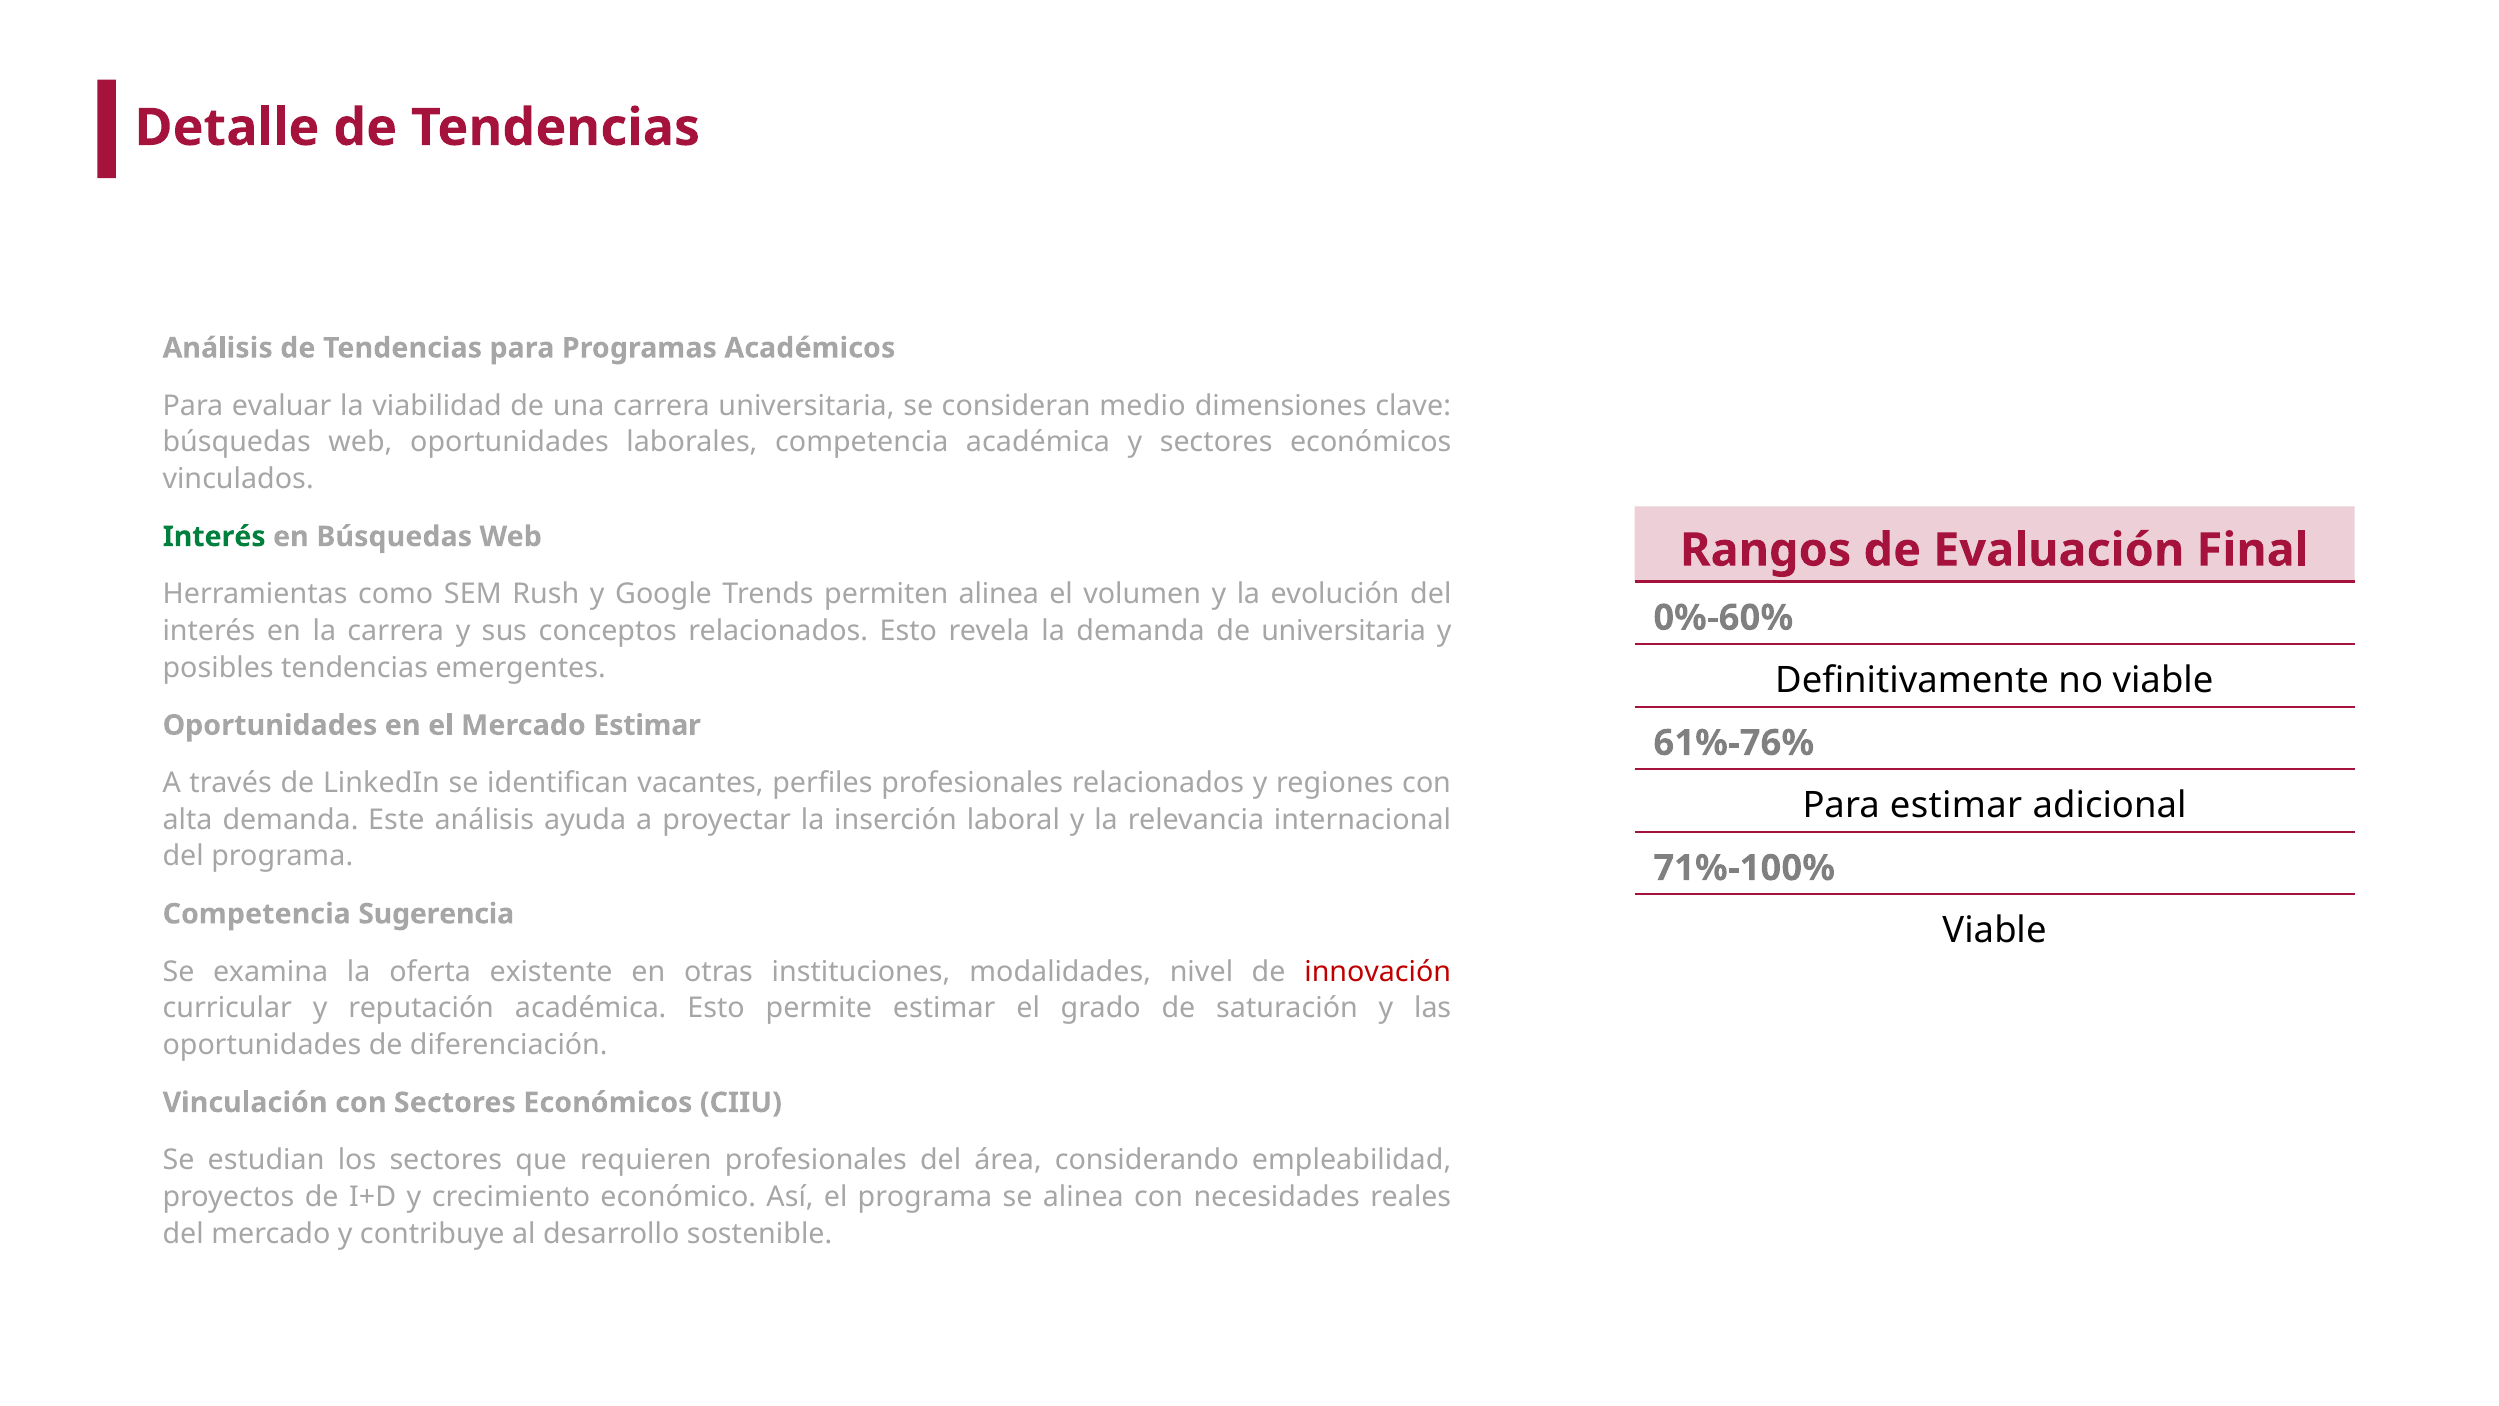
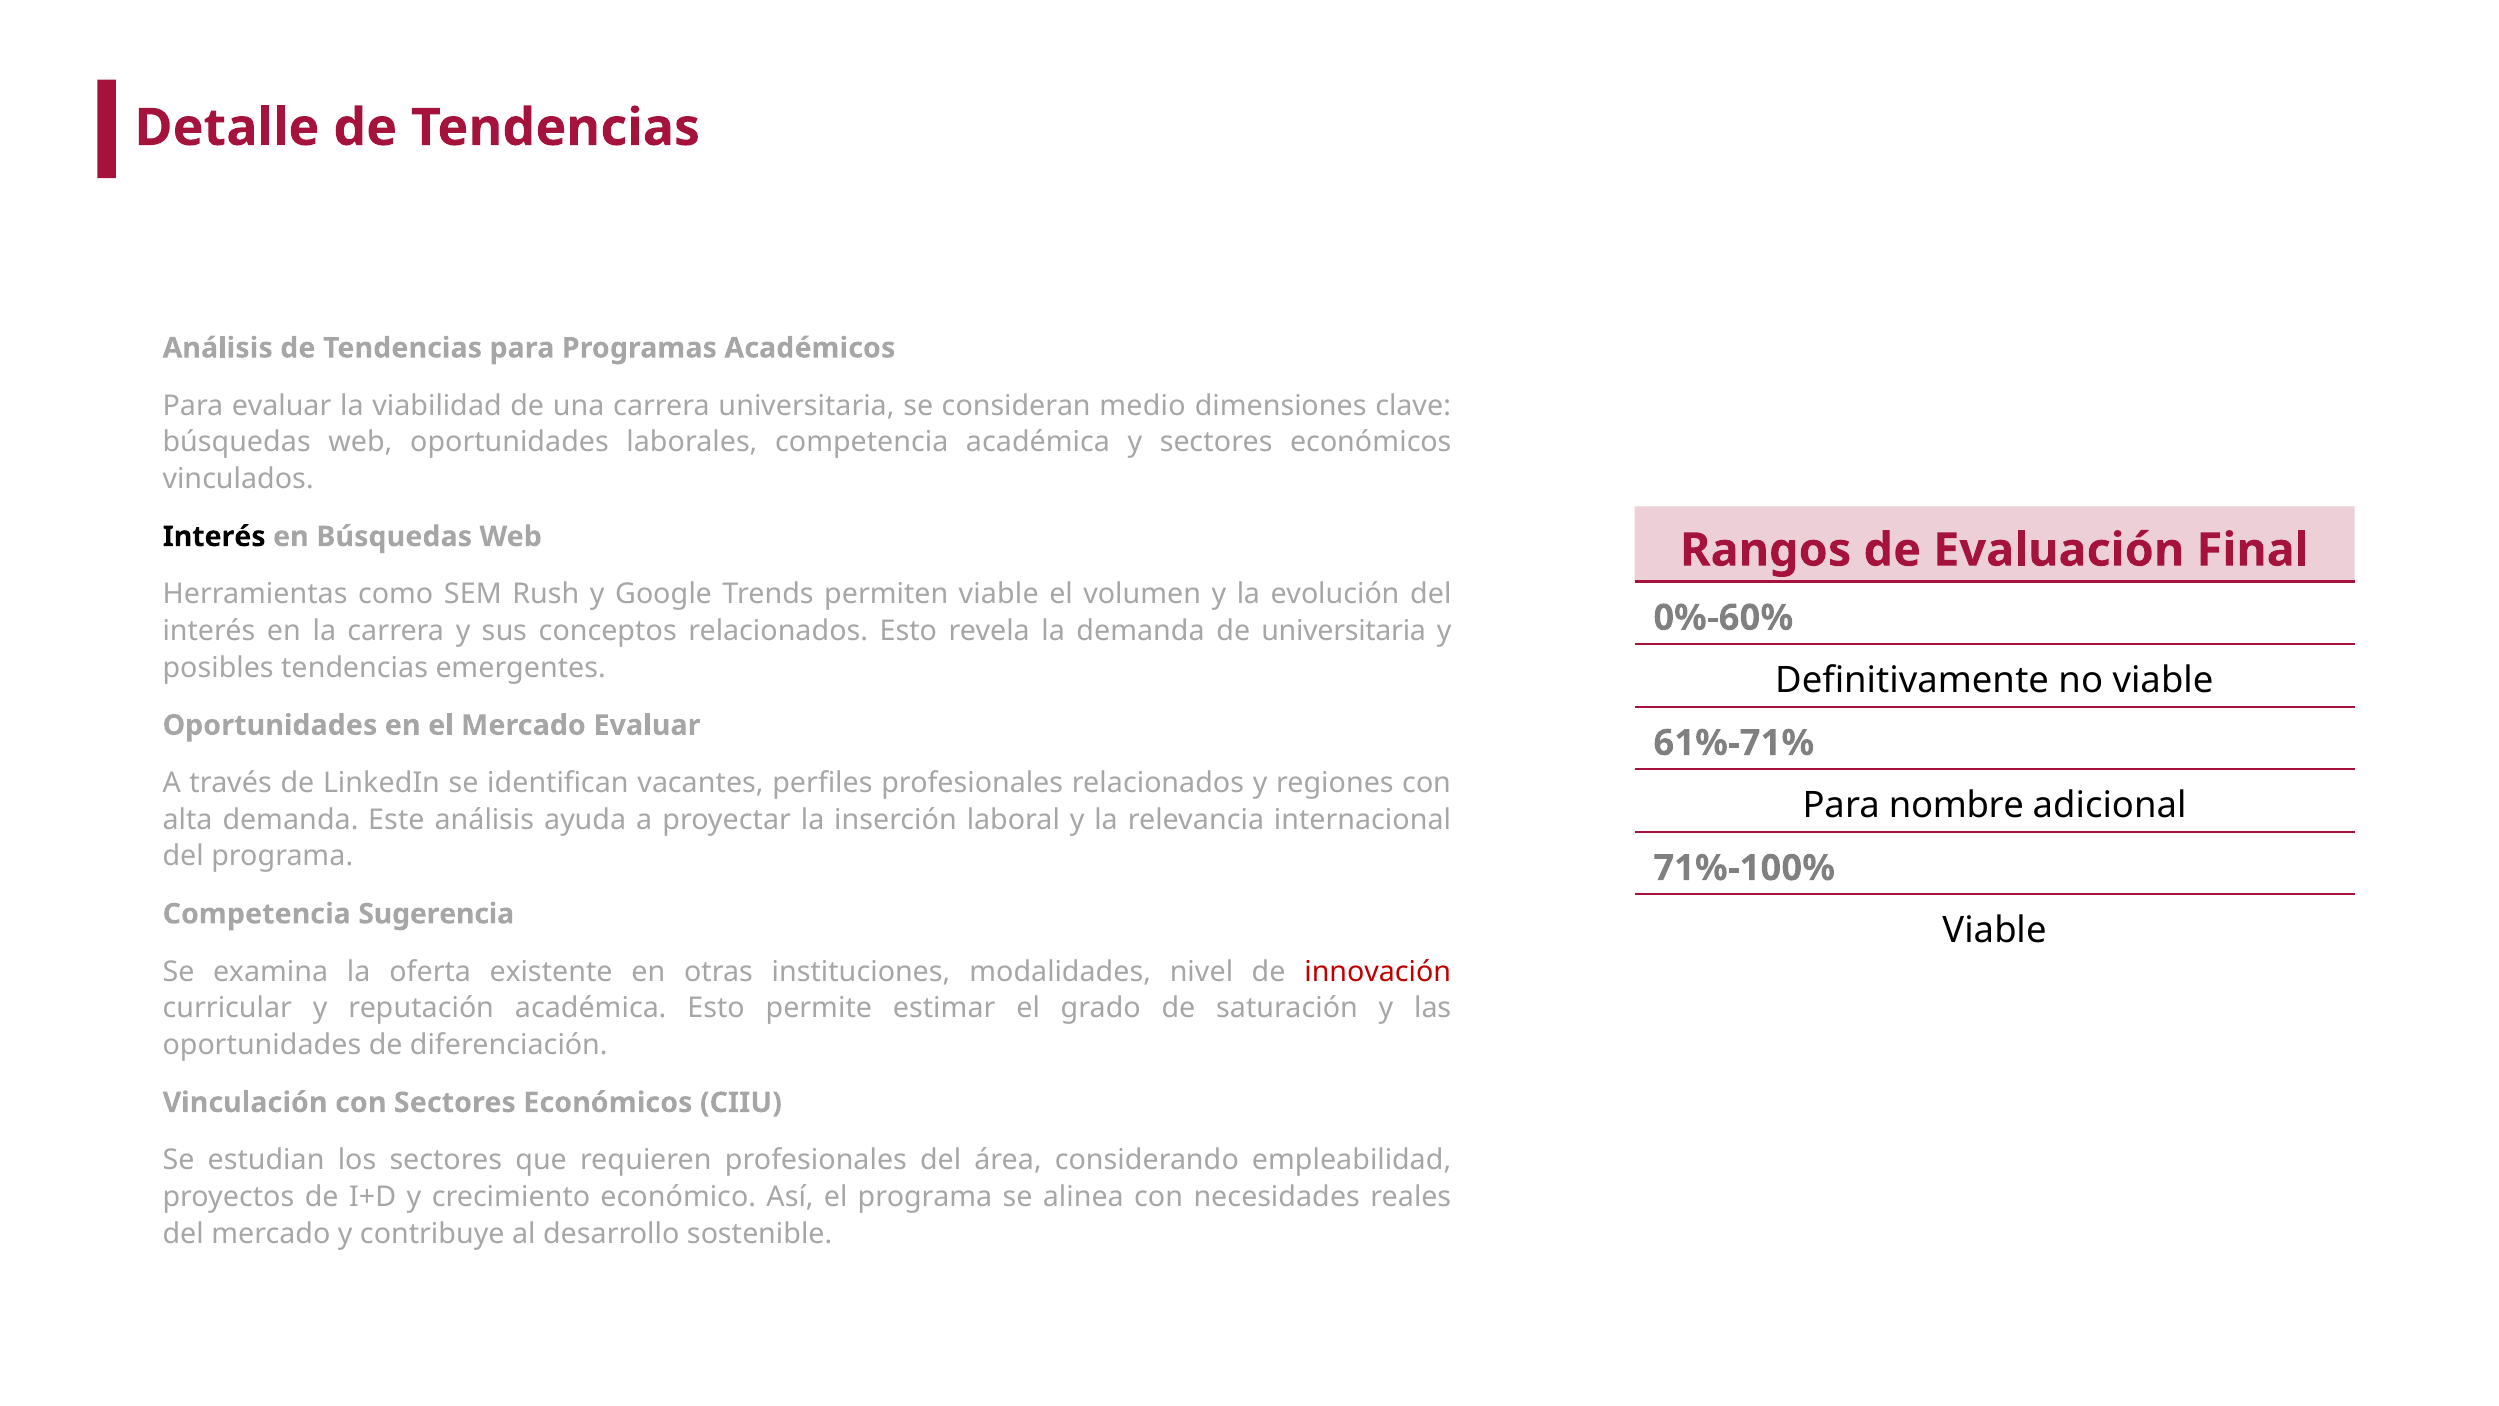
Interés at (214, 537) colour: green -> black
permiten alinea: alinea -> viable
Mercado Estimar: Estimar -> Evaluar
61%-76%: 61%-76% -> 61%-71%
Para estimar: estimar -> nombre
